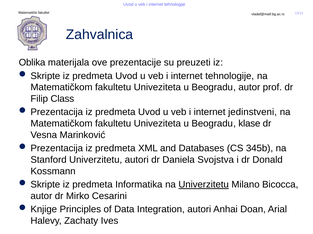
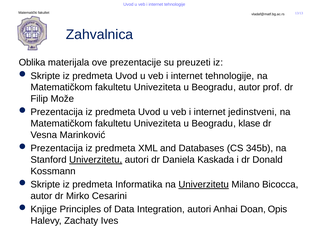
Class: Class -> Može
Univerzitetu at (96, 160) underline: none -> present
Svojstva: Svojstva -> Kaskada
Arial: Arial -> Opis
